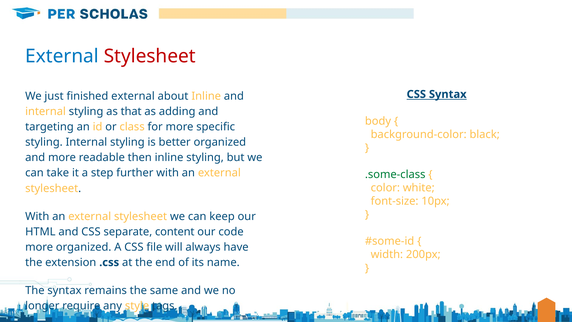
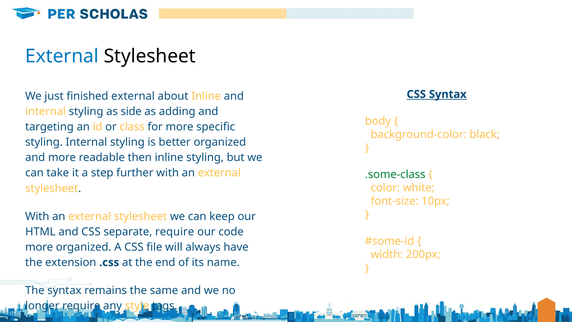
Stylesheet at (150, 56) colour: red -> black
that: that -> side
separate content: content -> require
